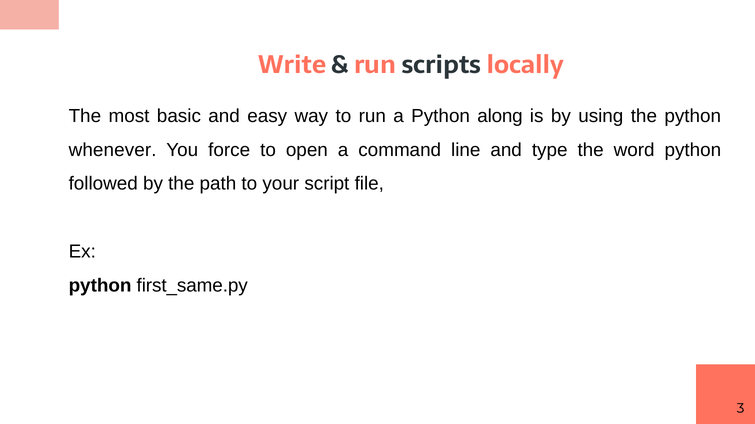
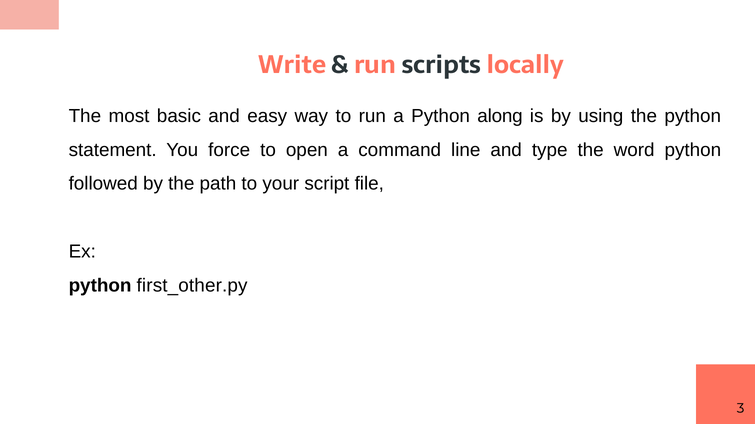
whenever: whenever -> statement
first_same.py: first_same.py -> first_other.py
